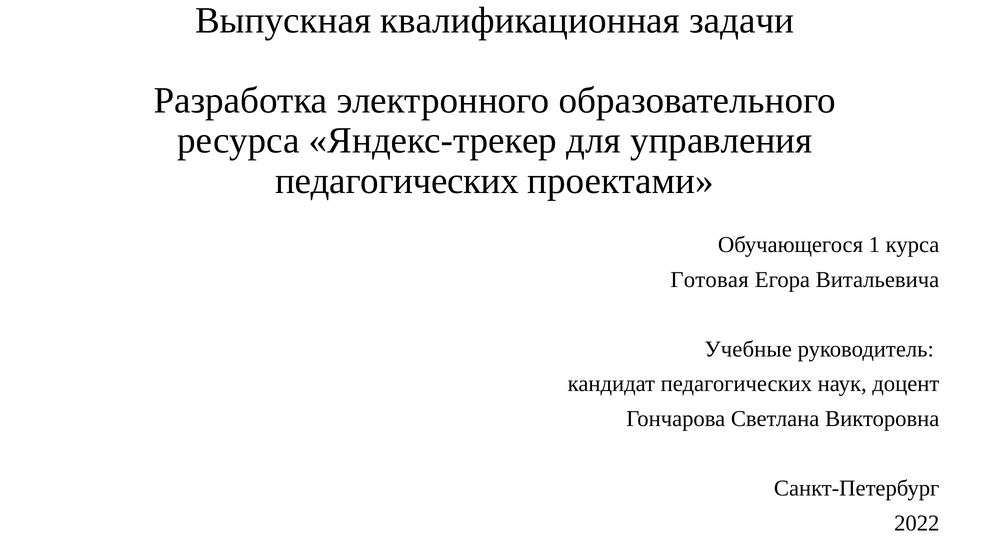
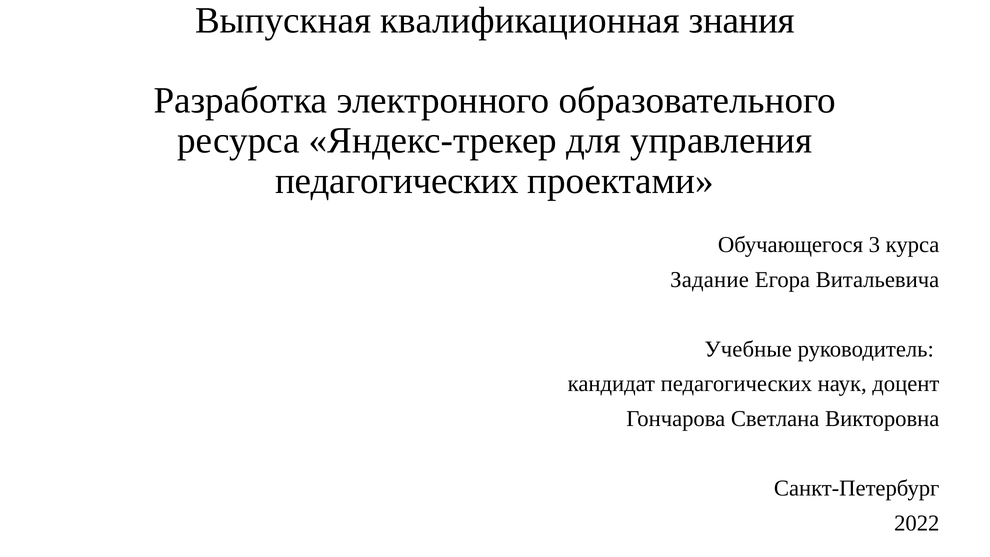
задачи: задачи -> знания
1: 1 -> 3
Готовая: Готовая -> Задание
